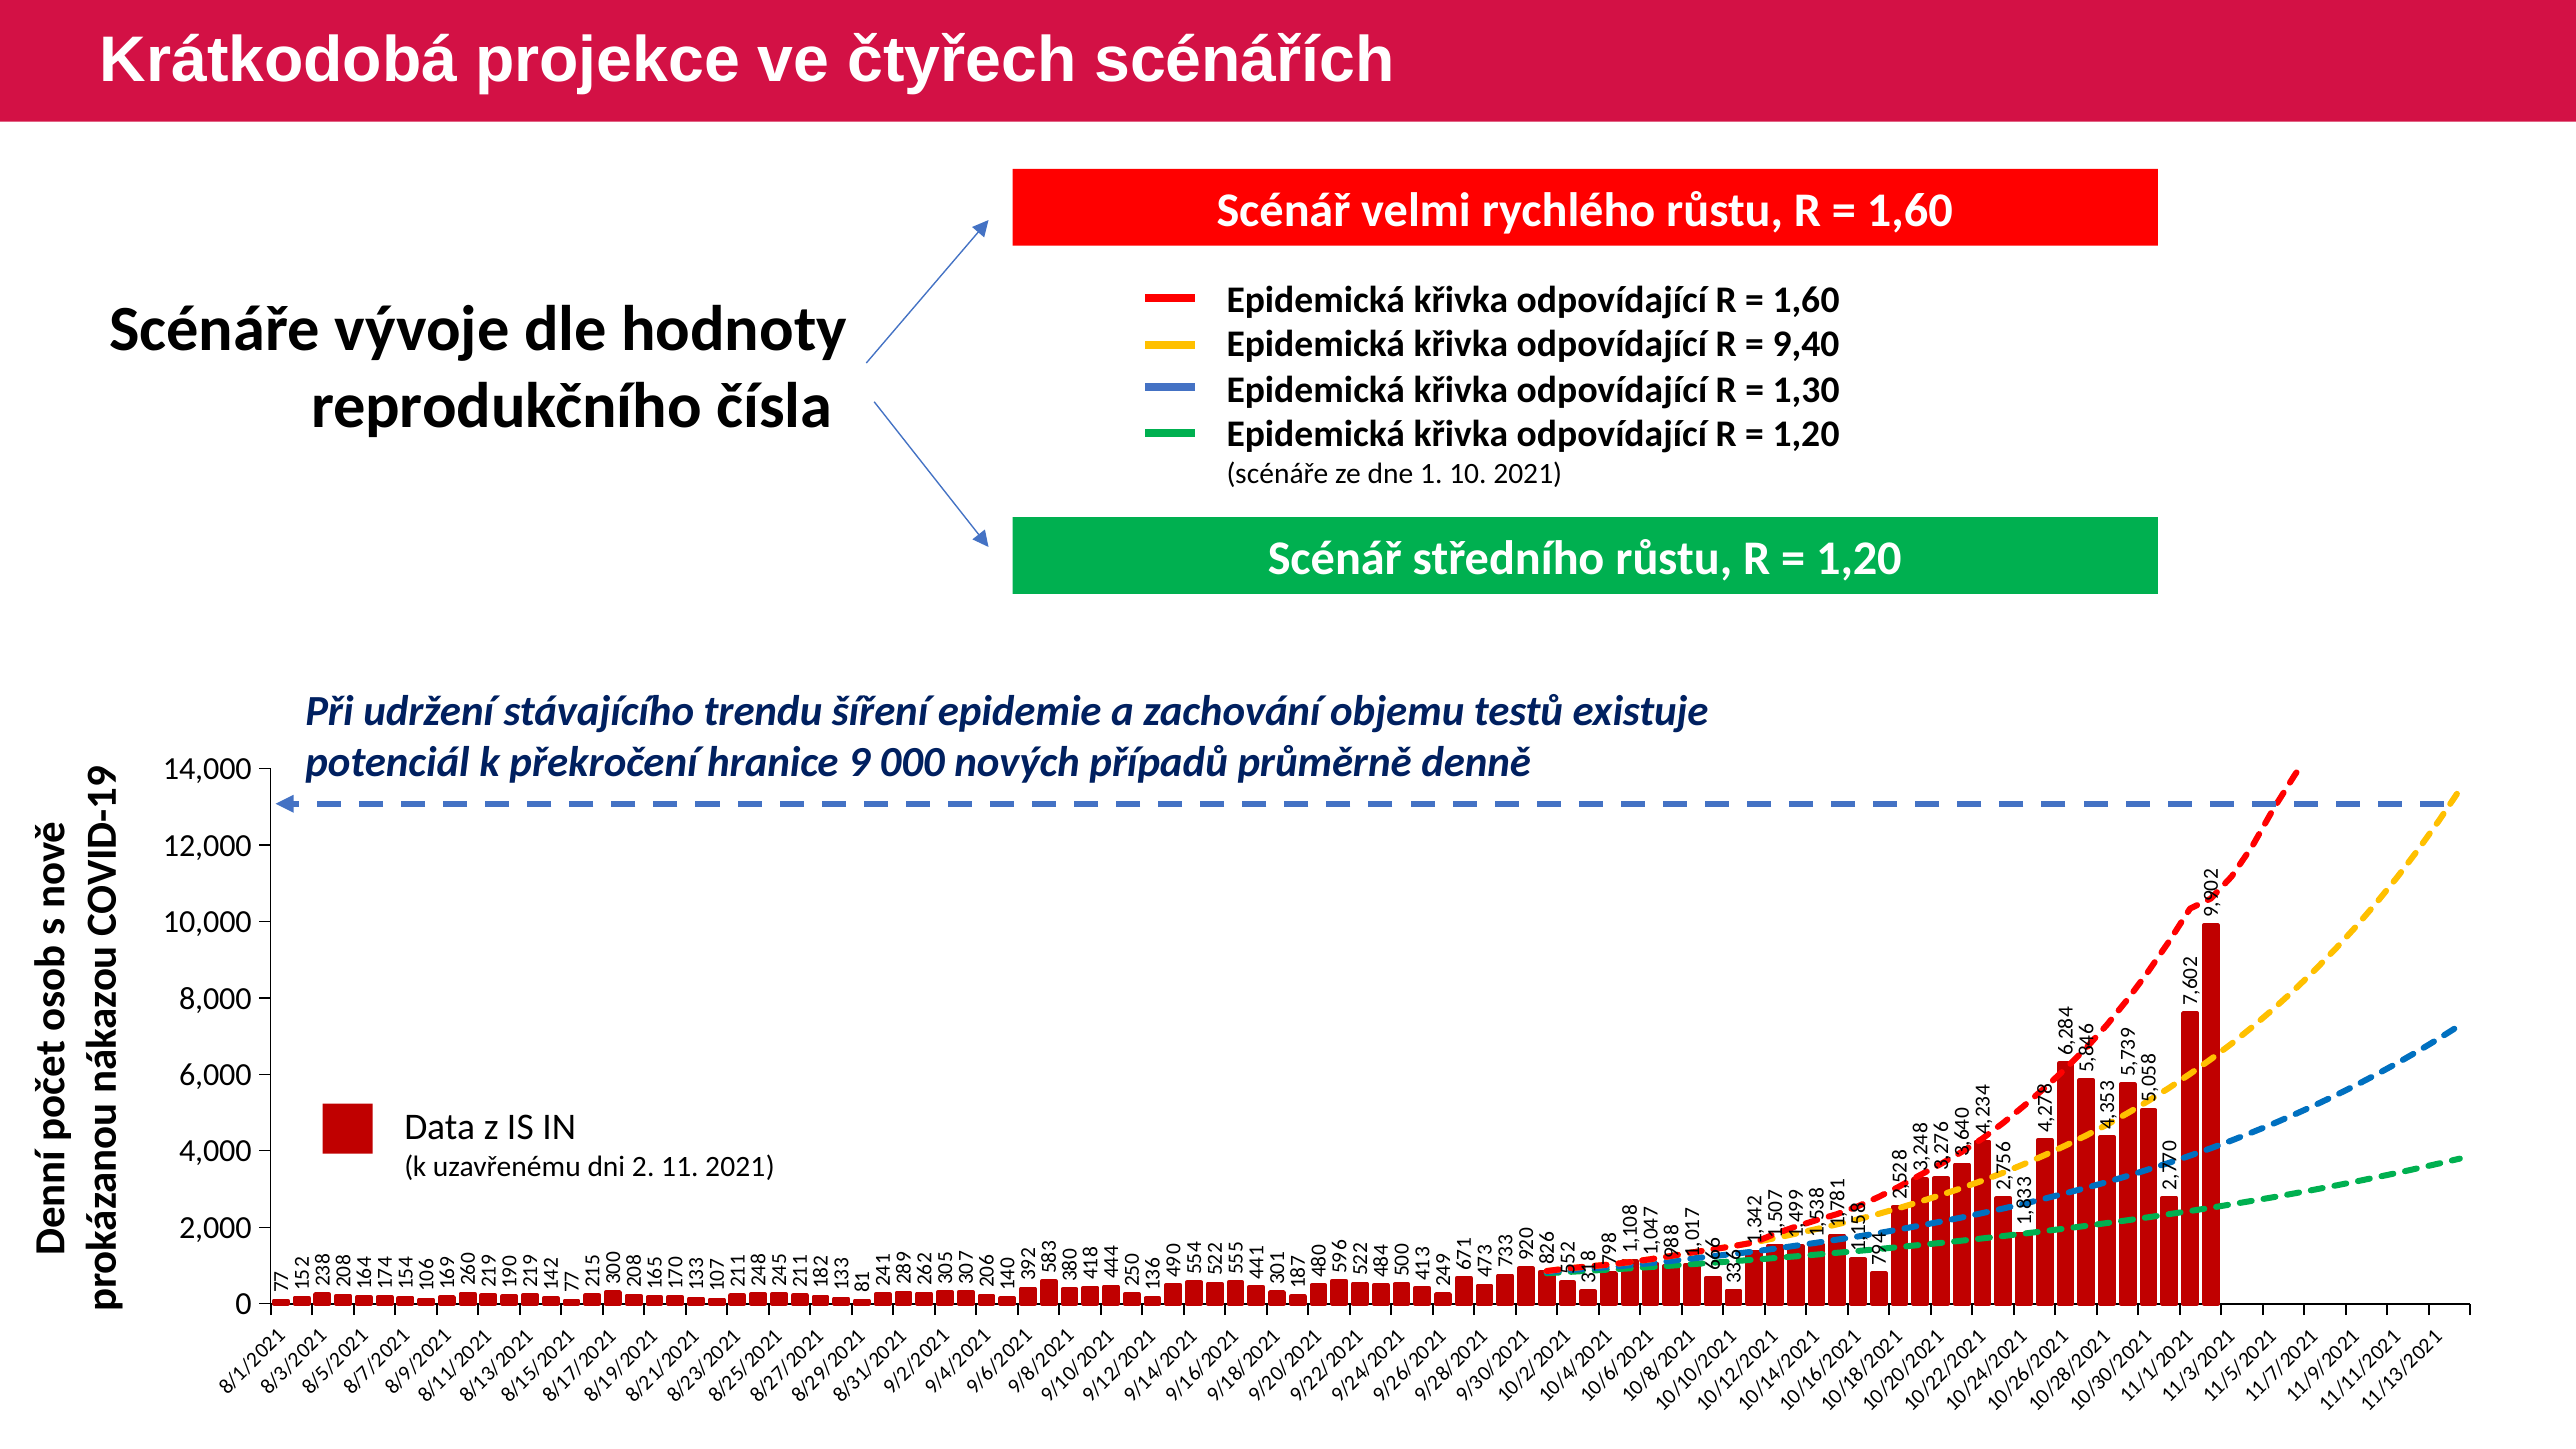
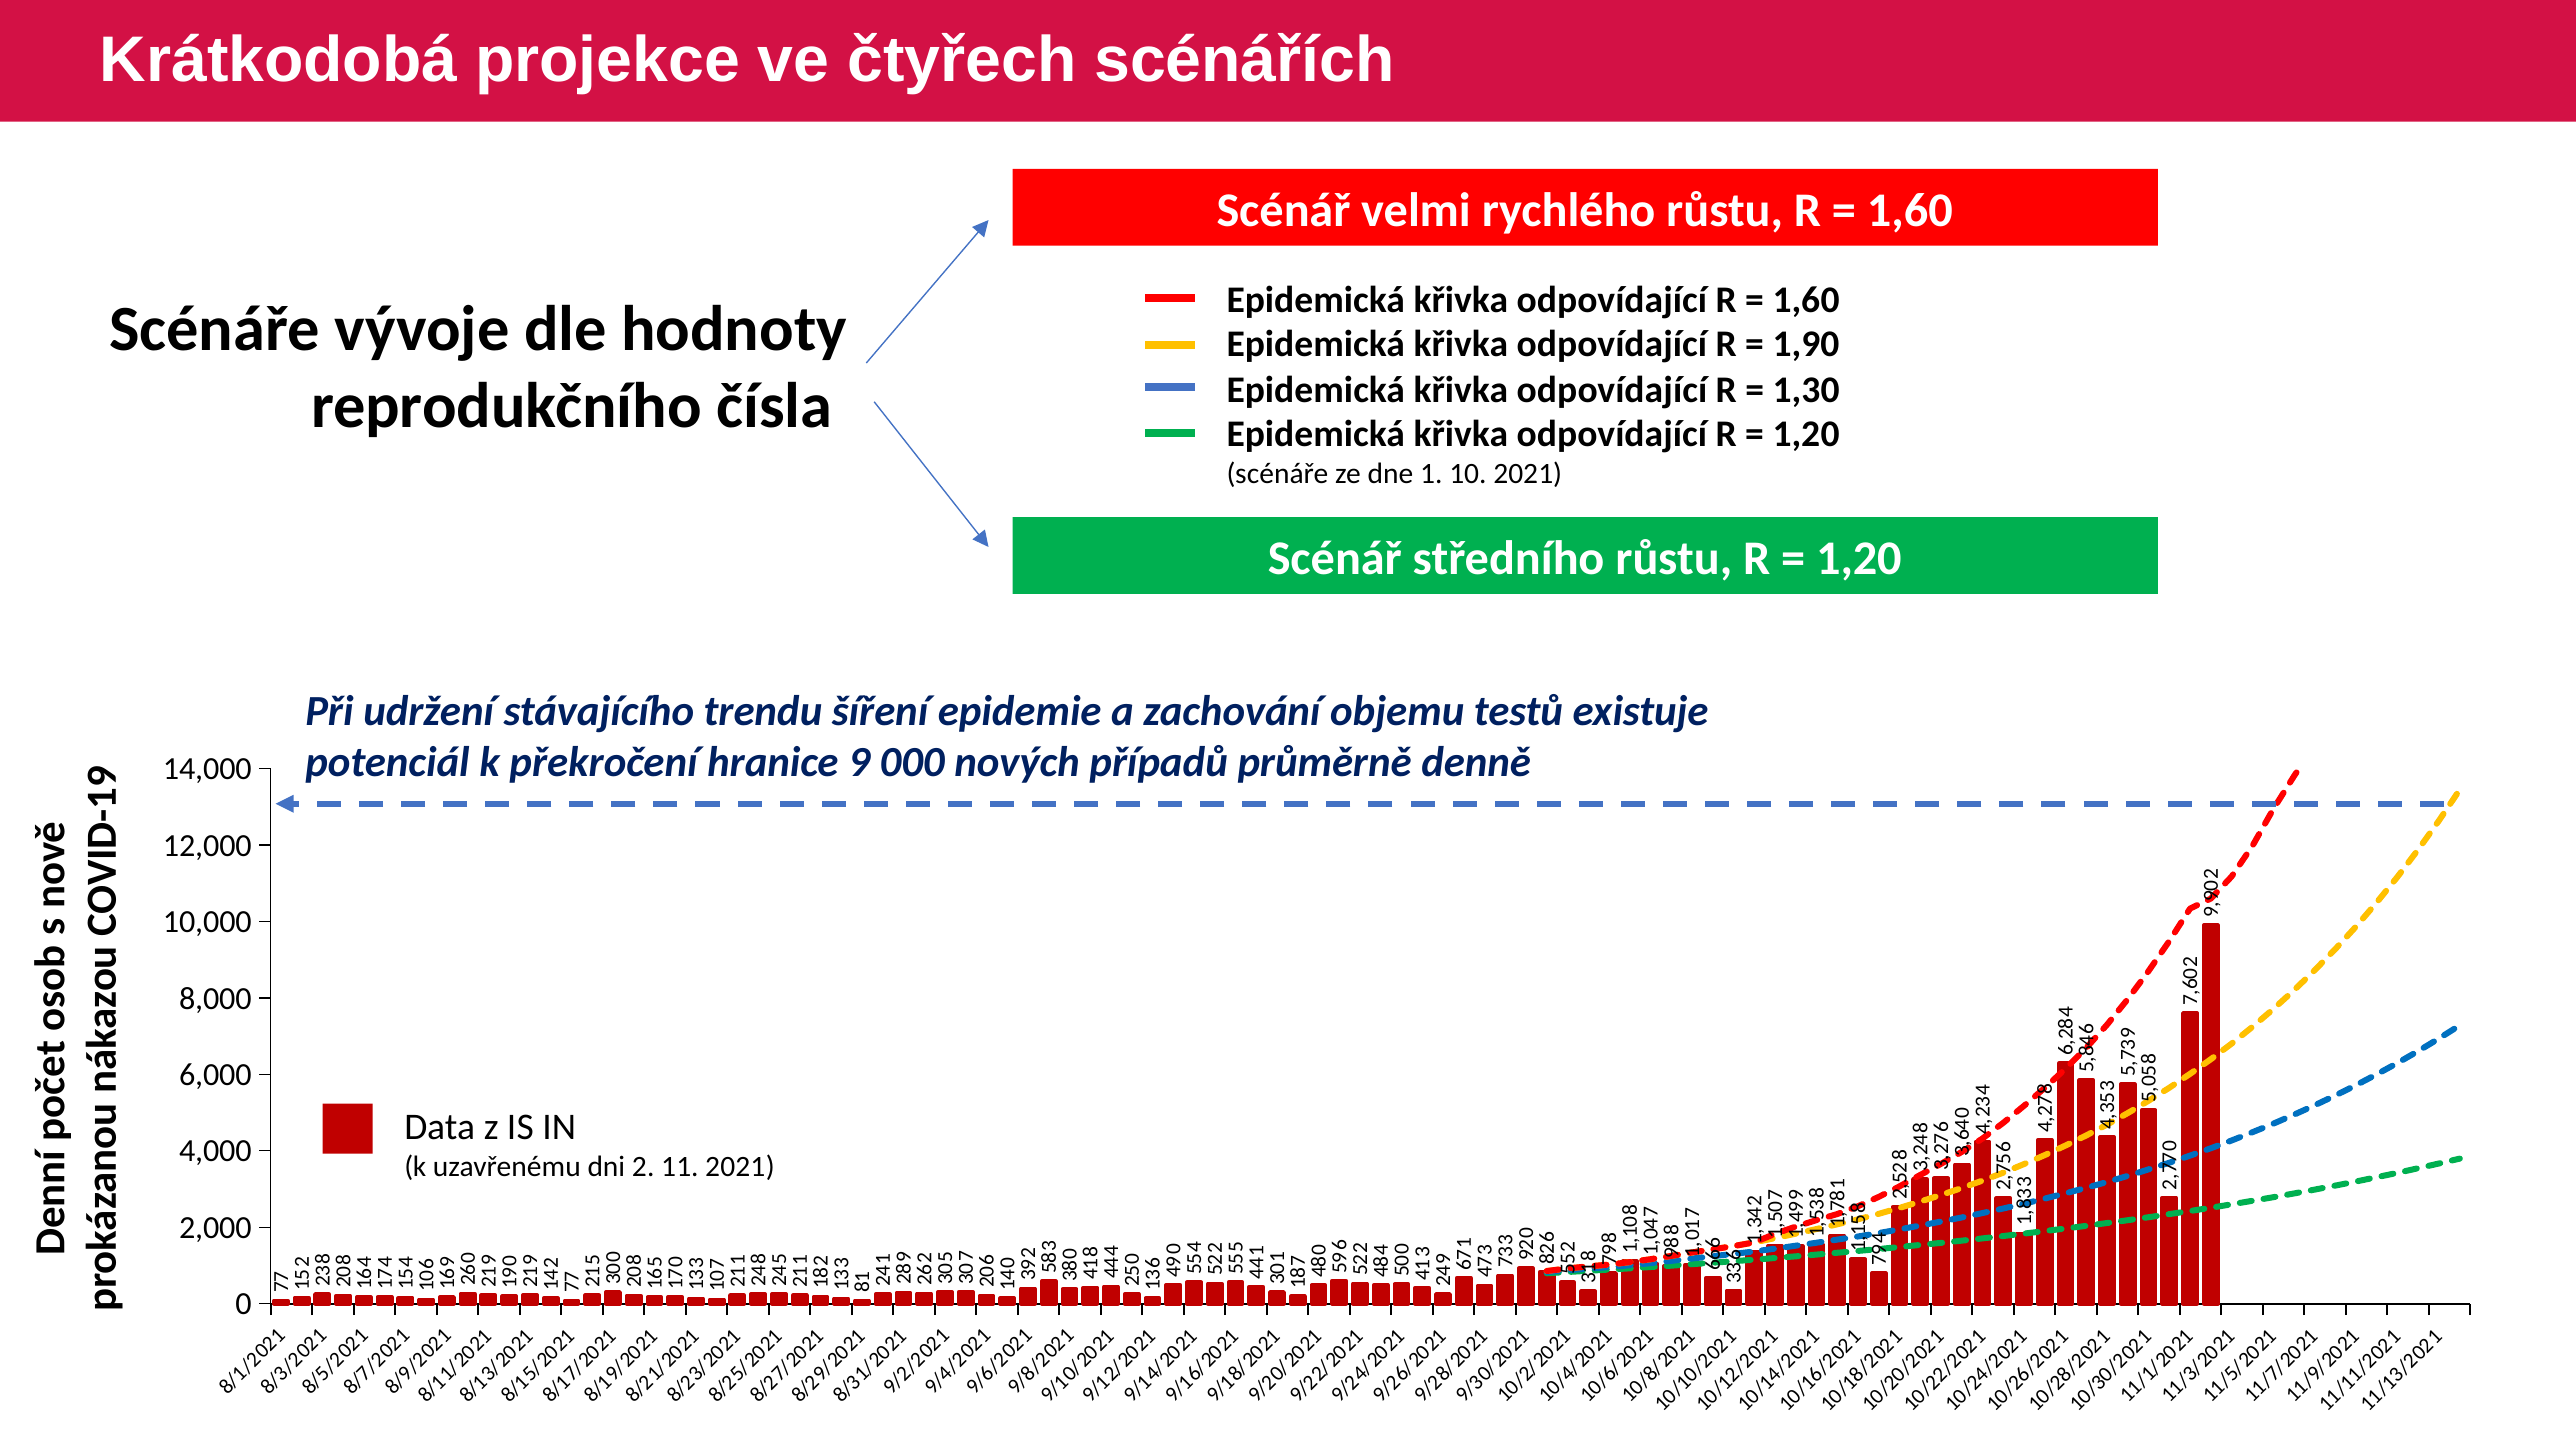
9,40: 9,40 -> 1,90
